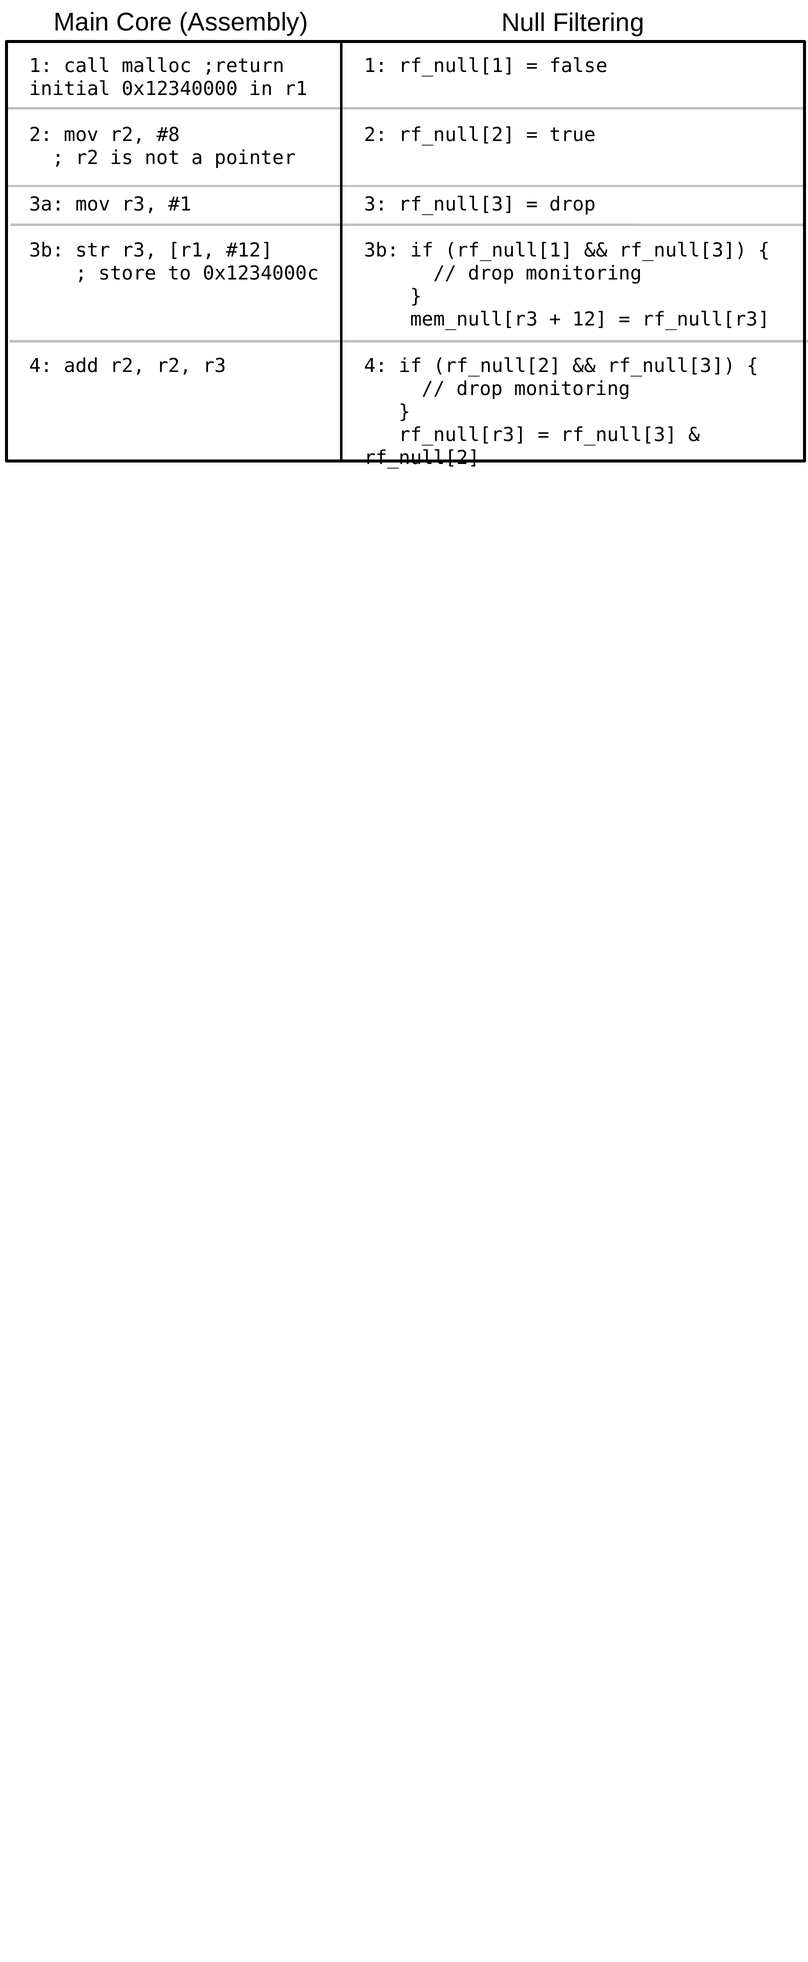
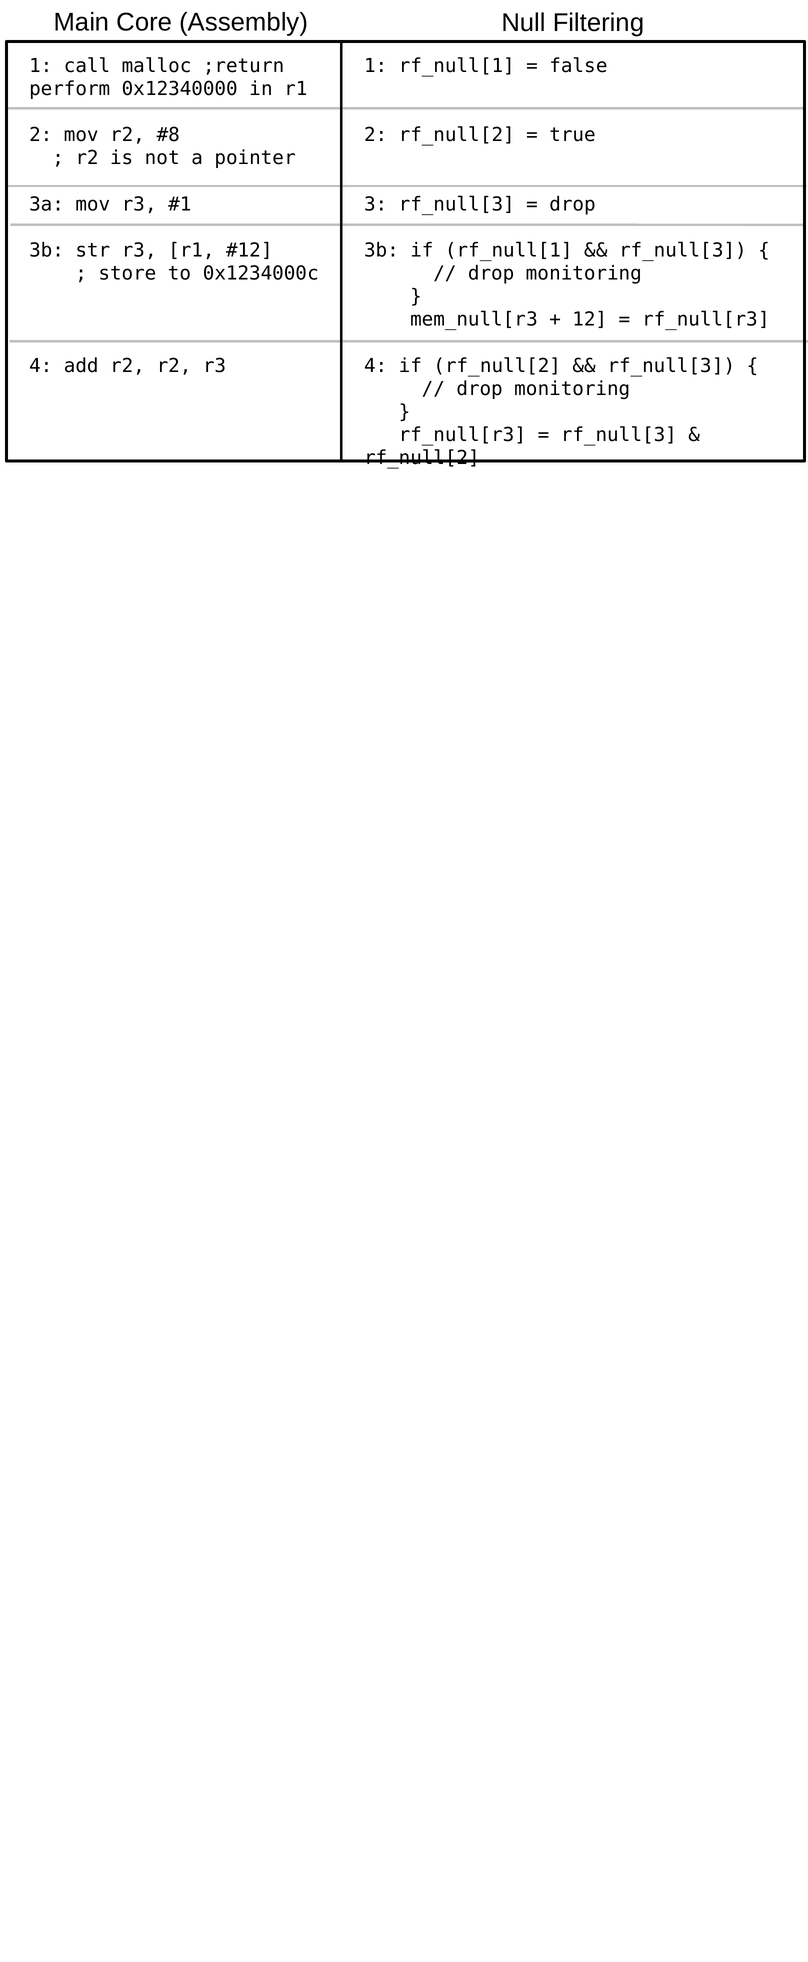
initial: initial -> perform
